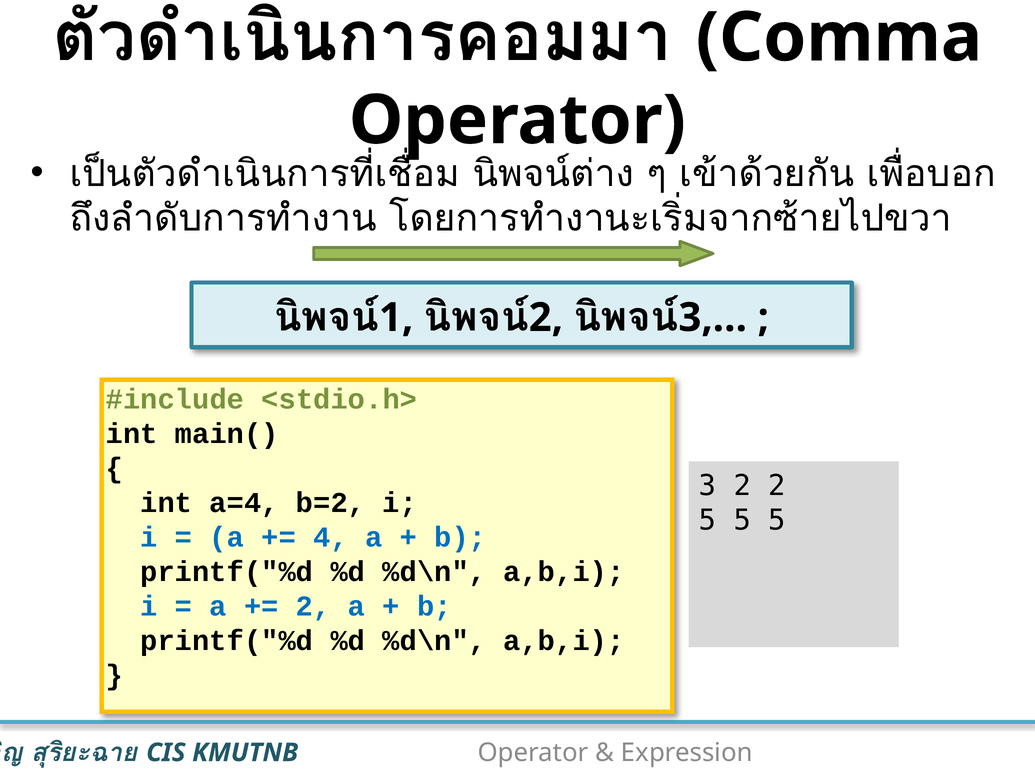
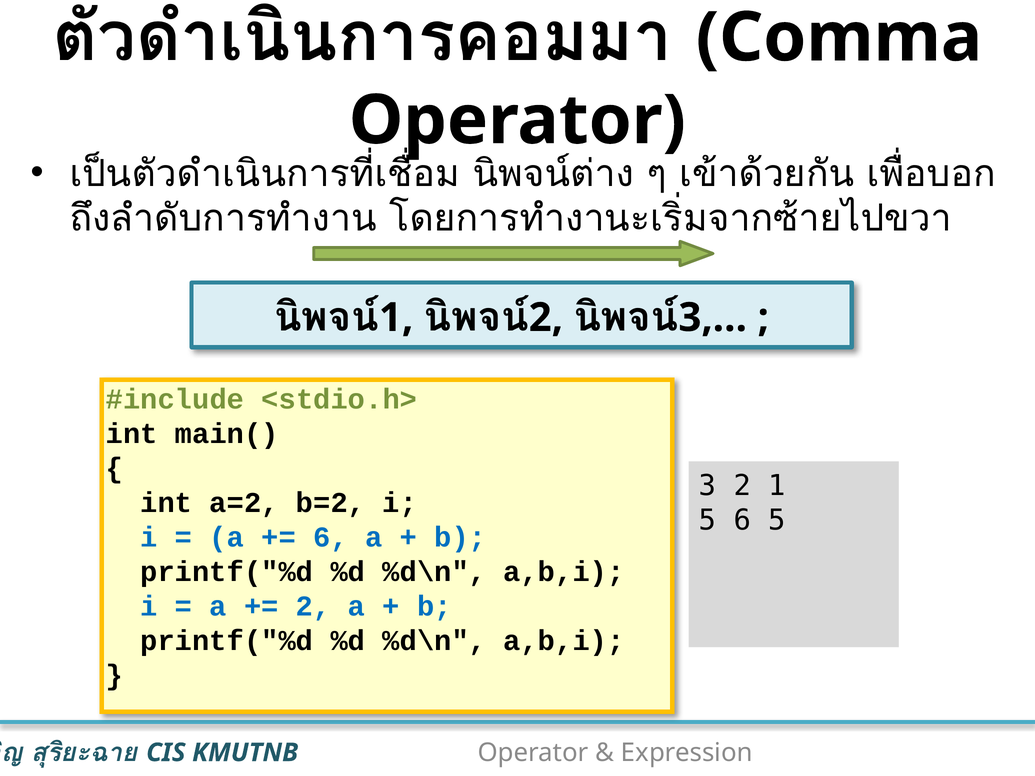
2 2: 2 -> 1
a=4: a=4 -> a=2
5 at (742, 520): 5 -> 6
4 at (331, 537): 4 -> 6
